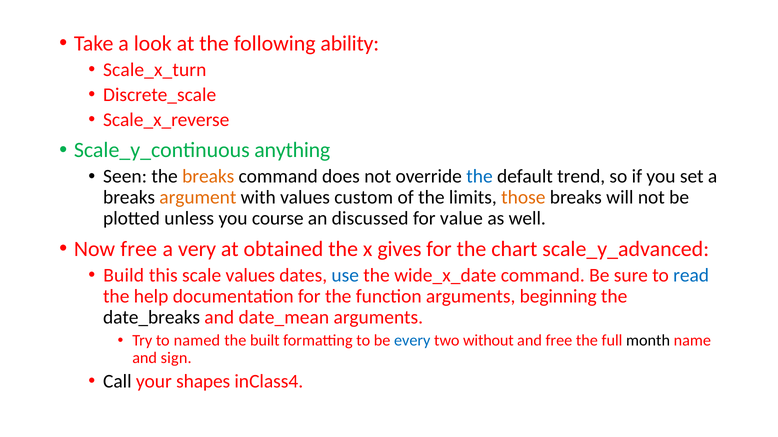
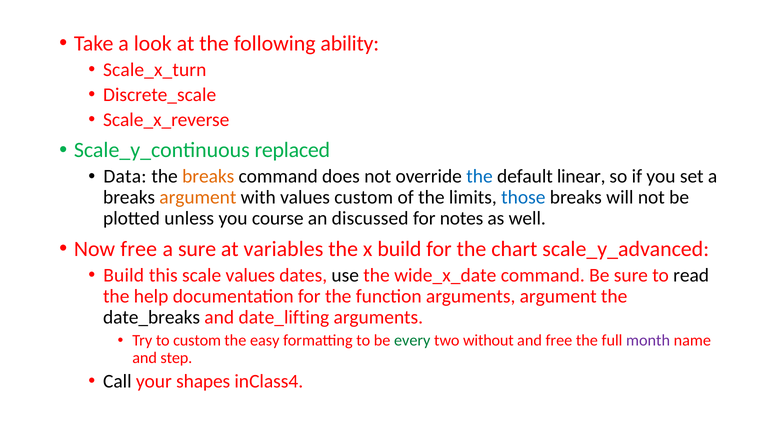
anything: anything -> replaced
Seen: Seen -> Data
trend: trend -> linear
those colour: orange -> blue
value: value -> notes
a very: very -> sure
obtained: obtained -> variables
x gives: gives -> build
use colour: blue -> black
read colour: blue -> black
arguments beginning: beginning -> argument
date_mean: date_mean -> date_lifting
to named: named -> custom
built: built -> easy
every colour: blue -> green
month colour: black -> purple
sign: sign -> step
